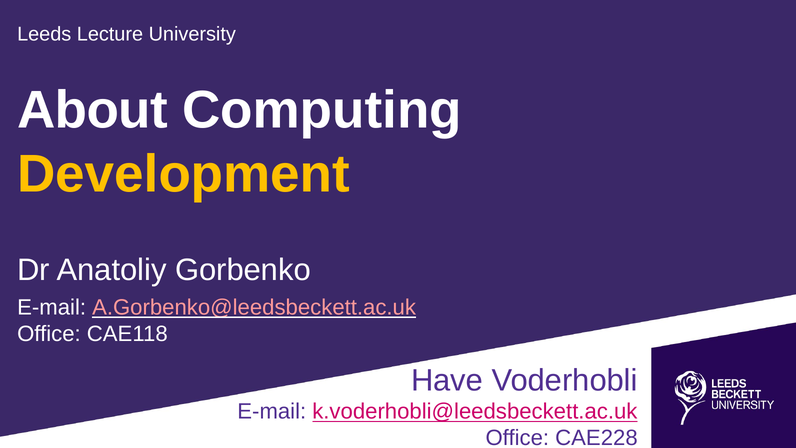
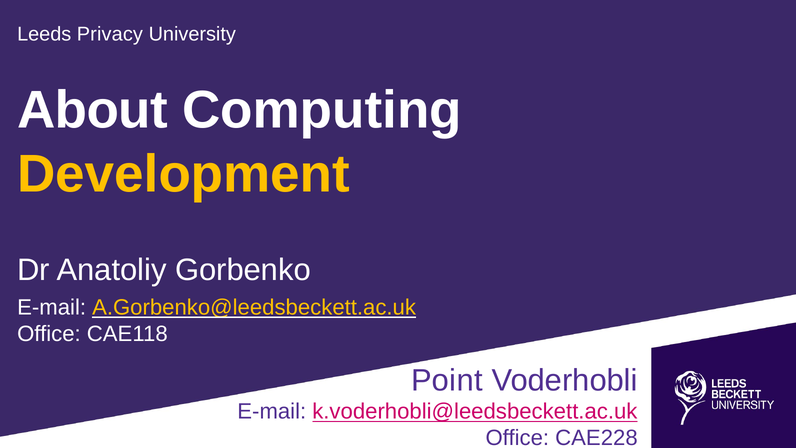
Lecture: Lecture -> Privacy
A.Gorbenko@leedsbeckett.ac.uk colour: pink -> yellow
Have: Have -> Point
